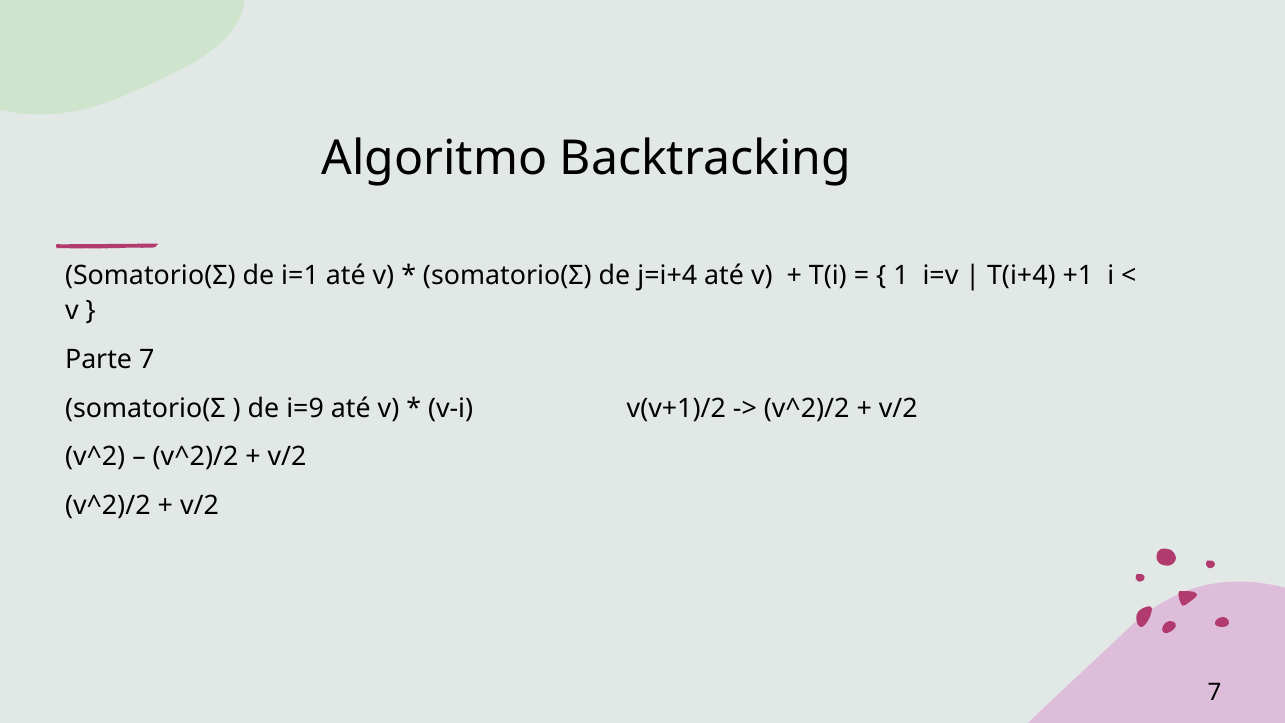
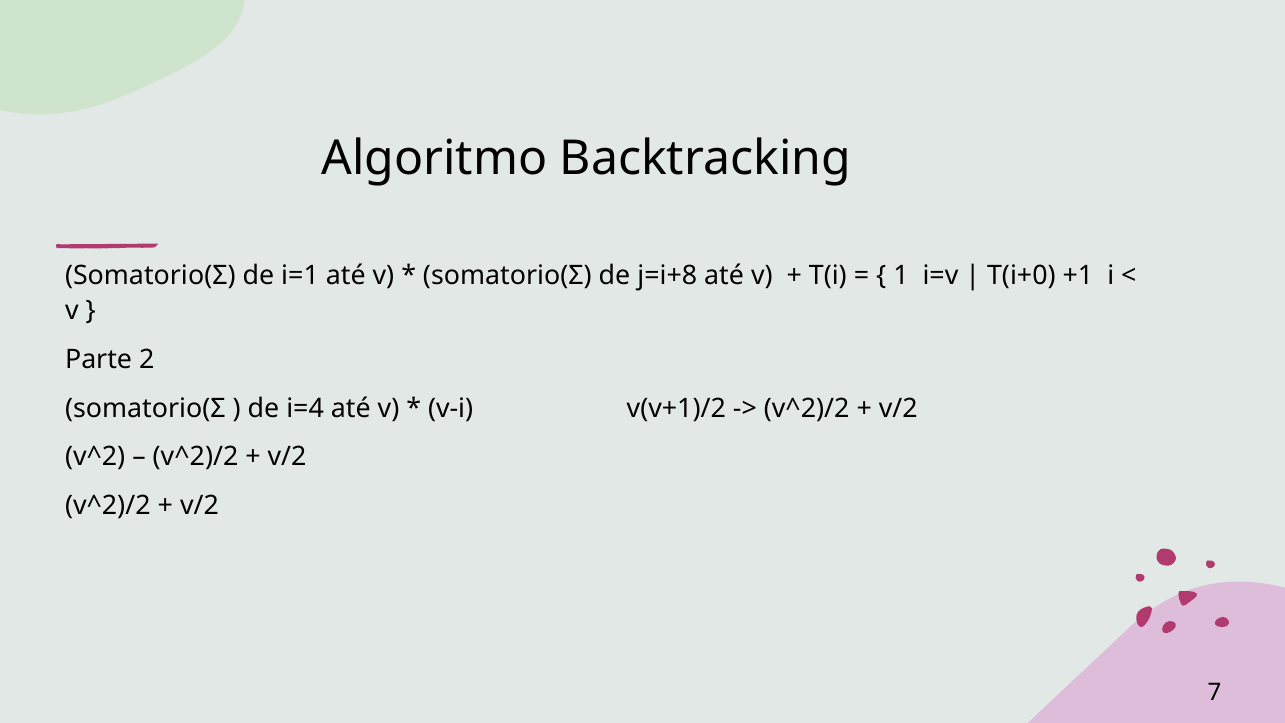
j=i+4: j=i+4 -> j=i+8
T(i+4: T(i+4 -> T(i+0
Parte 7: 7 -> 2
i=9: i=9 -> i=4
